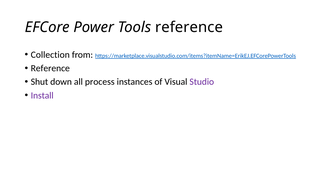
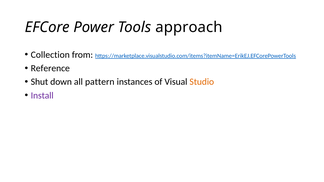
Tools reference: reference -> approach
process: process -> pattern
Studio colour: purple -> orange
